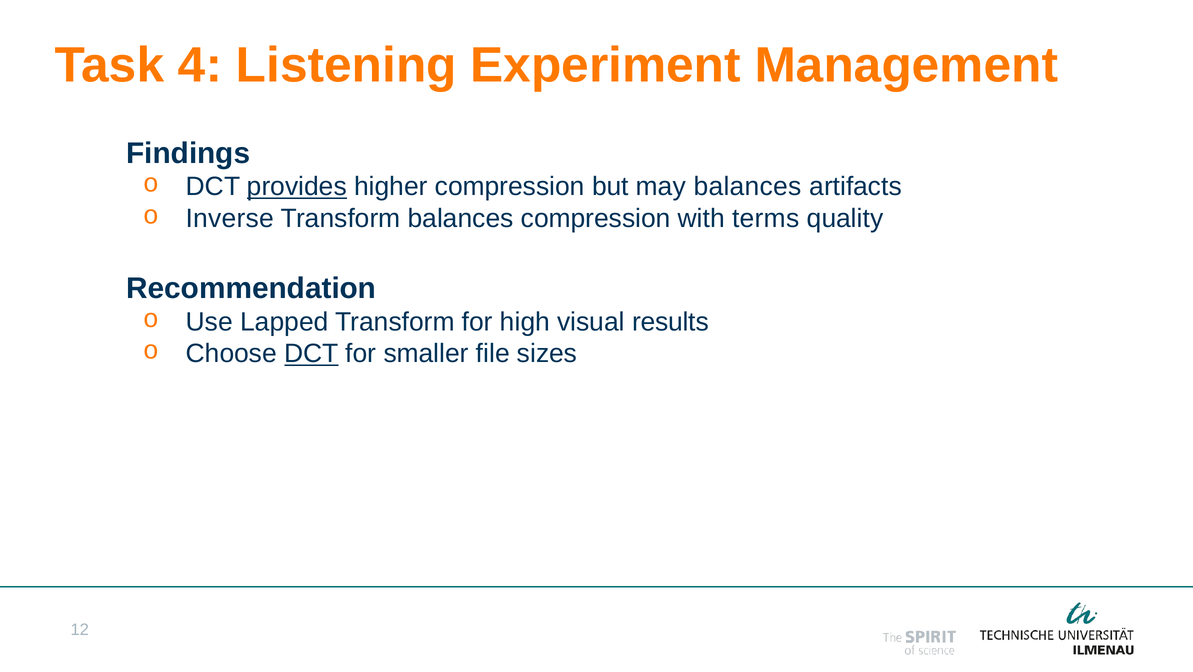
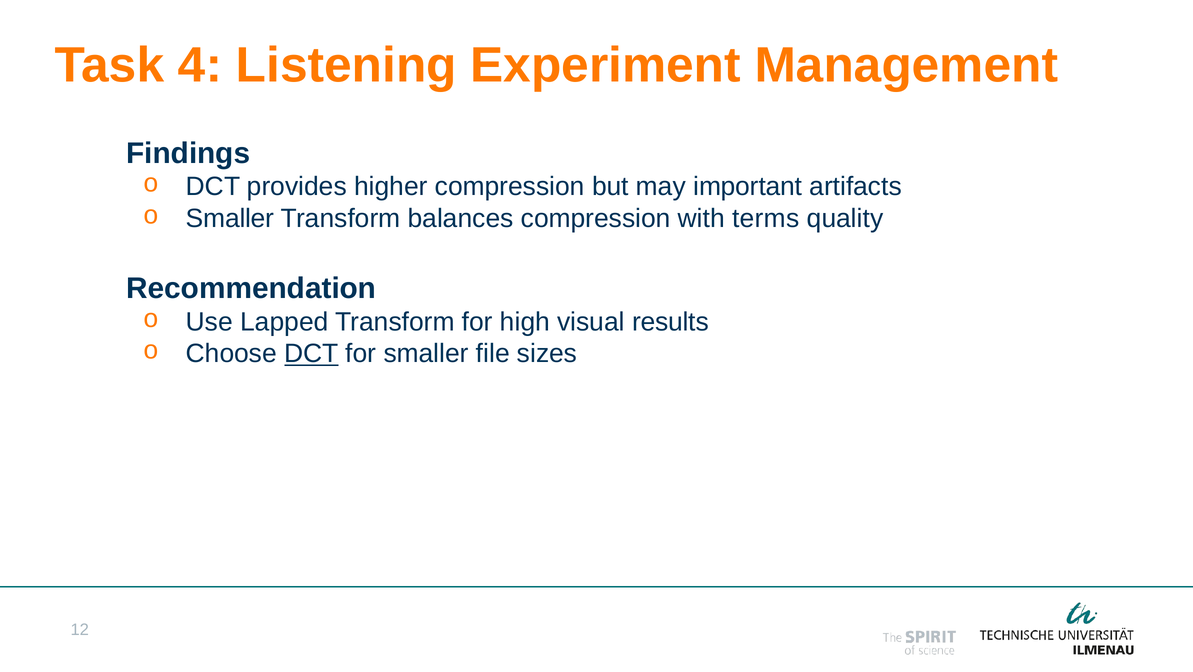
provides underline: present -> none
may balances: balances -> important
Inverse at (230, 218): Inverse -> Smaller
